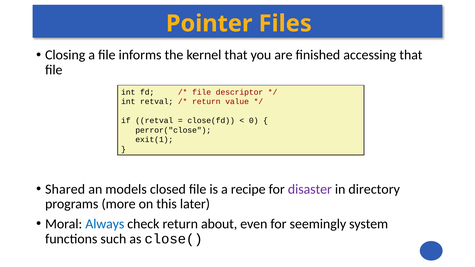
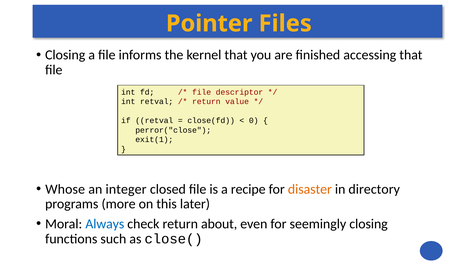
Shared: Shared -> Whose
models: models -> integer
disaster colour: purple -> orange
seemingly system: system -> closing
